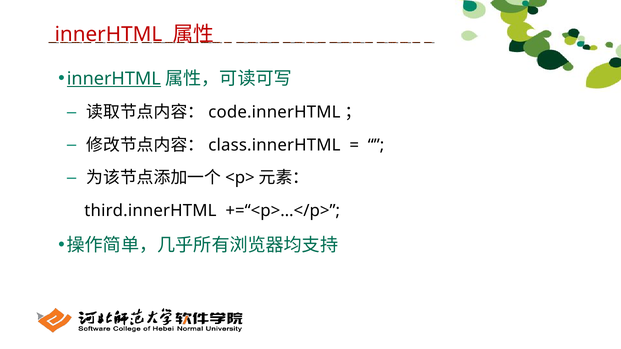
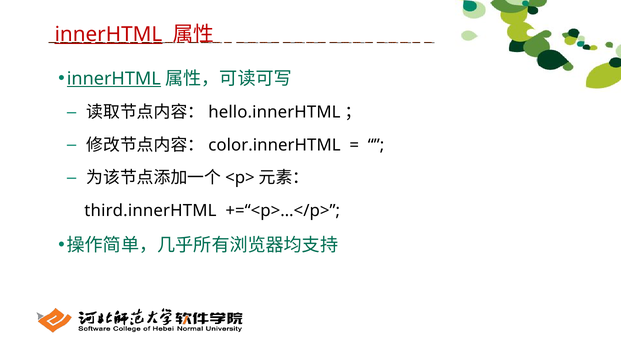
innerHTML at (108, 35) underline: none -> present
code.innerHTML: code.innerHTML -> hello.innerHTML
class.innerHTML: class.innerHTML -> color.innerHTML
